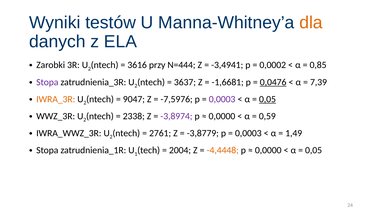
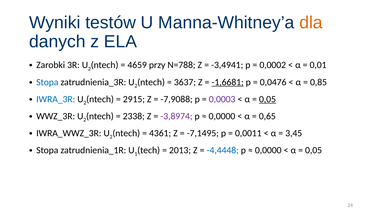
3616: 3616 -> 4659
N=444: N=444 -> N=788
0,85: 0,85 -> 0,01
Stopa at (47, 82) colour: purple -> blue
-1,6681 underline: none -> present
0,0476 underline: present -> none
7,39: 7,39 -> 0,85
IWRA_3R colour: orange -> blue
9047: 9047 -> 2915
-7,5976: -7,5976 -> -7,9088
0,59: 0,59 -> 0,65
2761: 2761 -> 4361
-3,8779: -3,8779 -> -7,1495
0,0003 at (248, 133): 0,0003 -> 0,0011
1,49: 1,49 -> 3,45
2004: 2004 -> 2013
-4,4448 colour: orange -> blue
